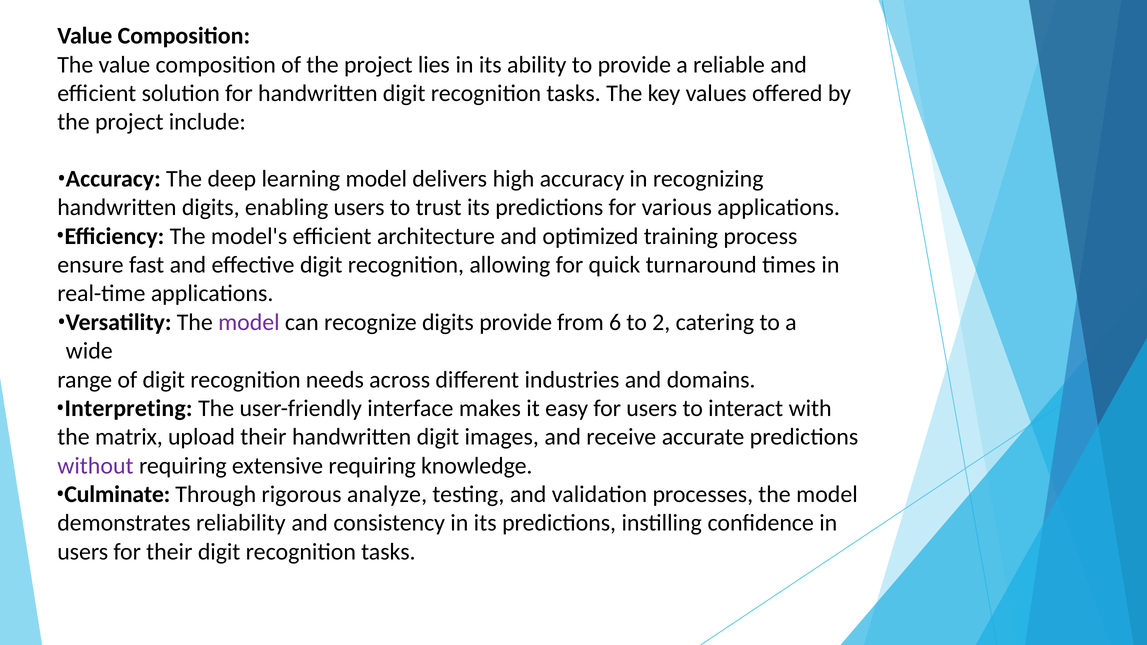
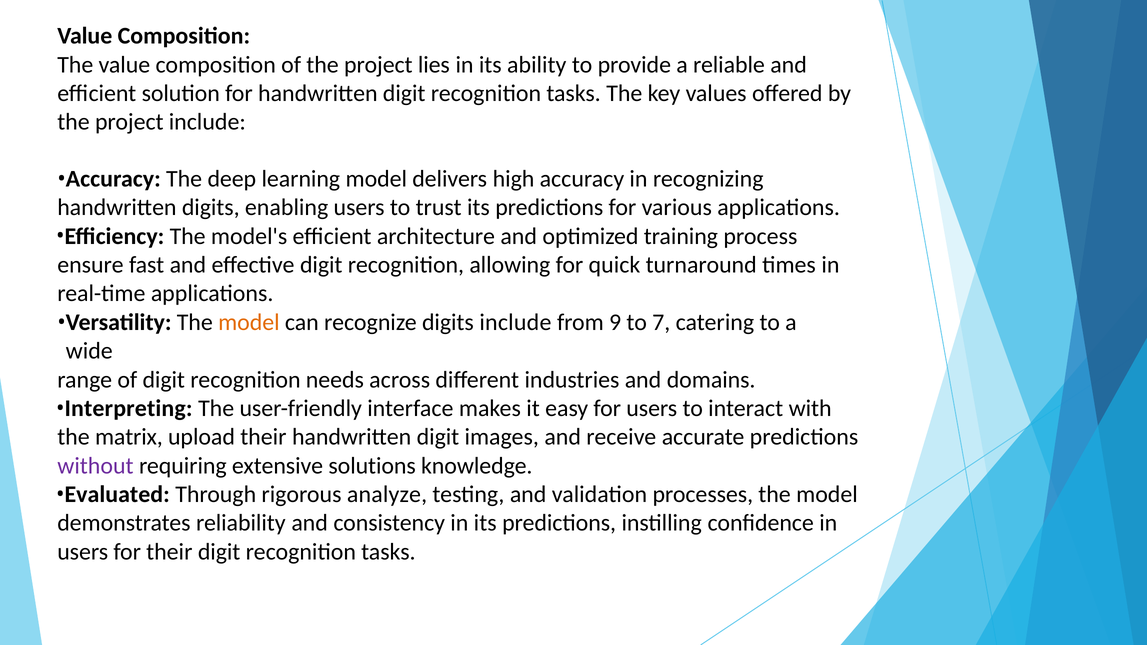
model at (249, 322) colour: purple -> orange
digits provide: provide -> include
6: 6 -> 9
2: 2 -> 7
extensive requiring: requiring -> solutions
Culminate: Culminate -> Evaluated
